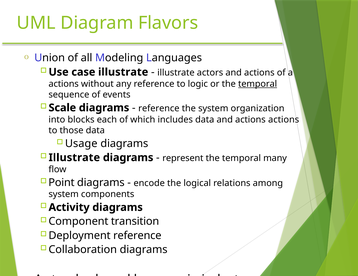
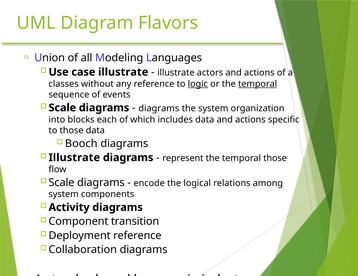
actions at (64, 84): actions -> classes
logic underline: none -> present
reference at (159, 109): reference -> diagrams
actions actions: actions -> specific
Usage: Usage -> Booch
temporal many: many -> those
Point at (61, 183): Point -> Scale
